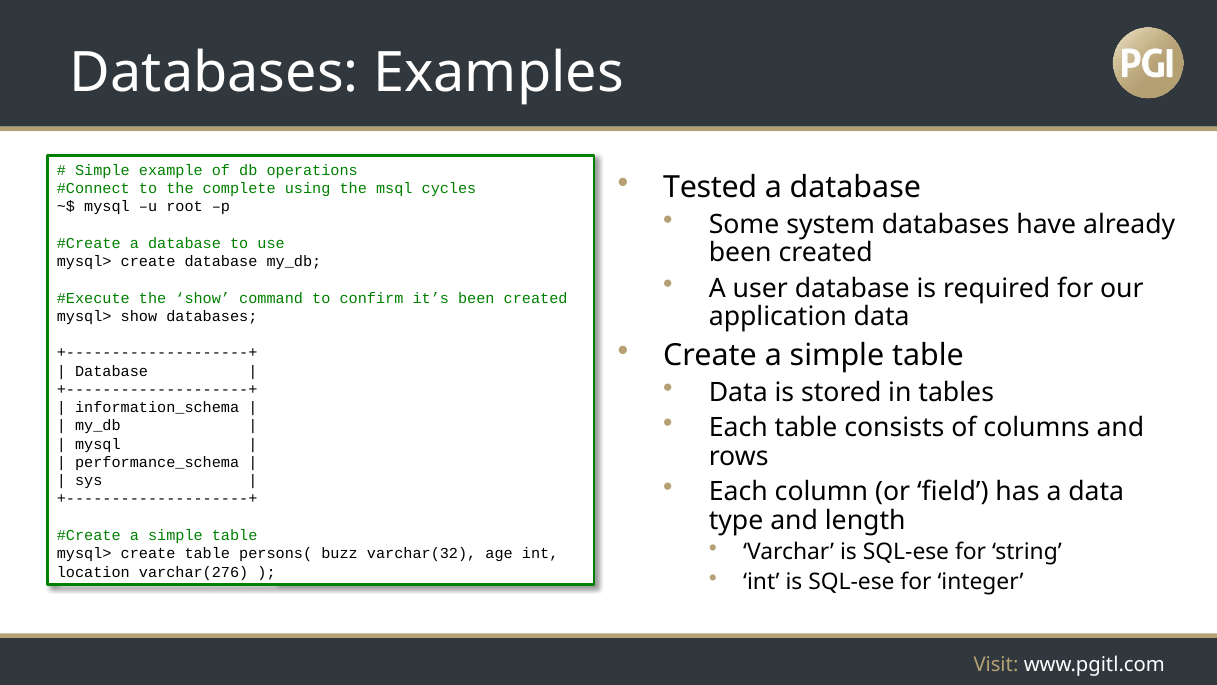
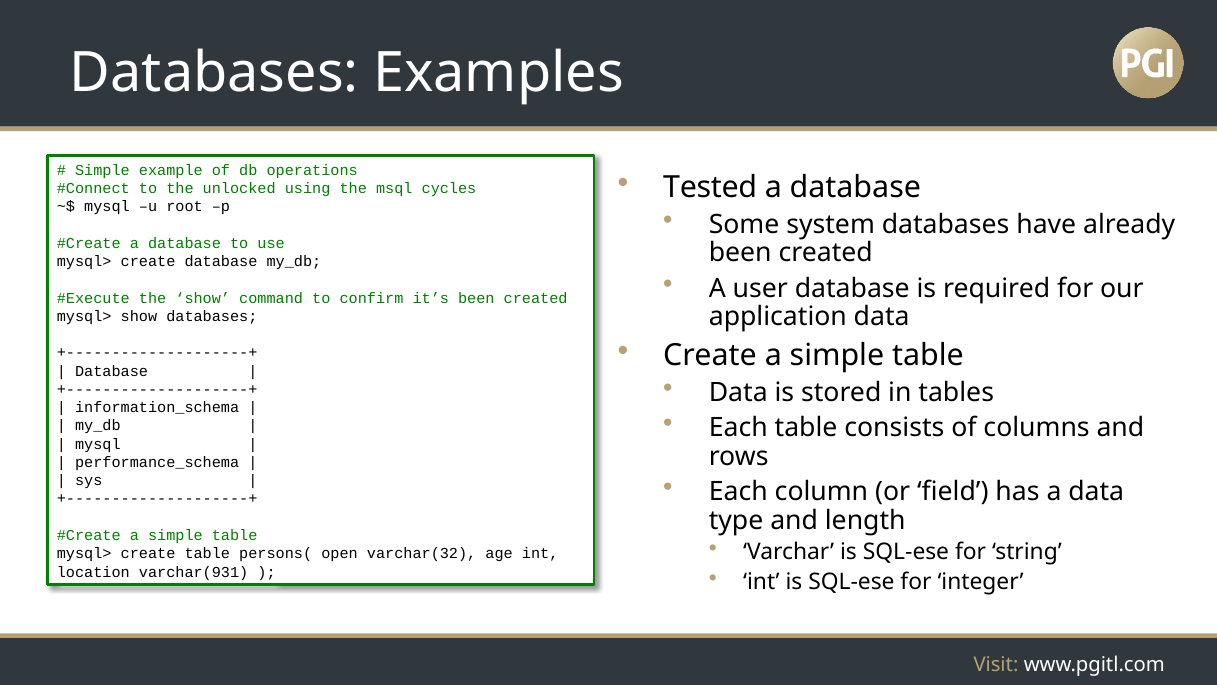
complete: complete -> unlocked
buzz: buzz -> open
varchar(276: varchar(276 -> varchar(931
